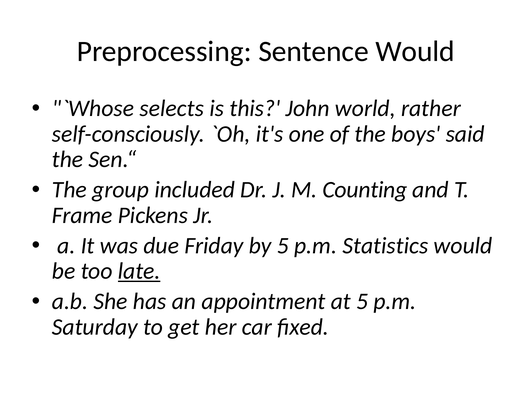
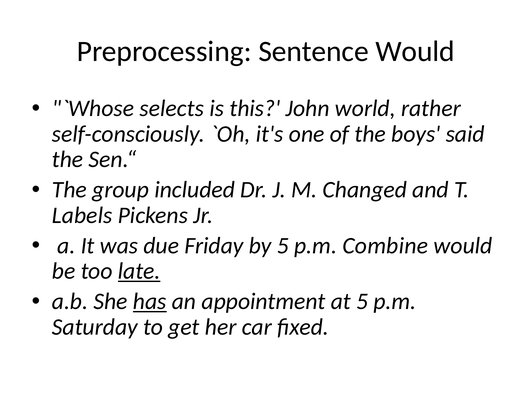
Counting: Counting -> Changed
Frame: Frame -> Labels
Statistics: Statistics -> Combine
has underline: none -> present
